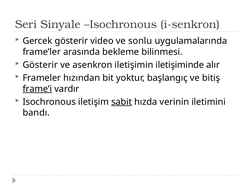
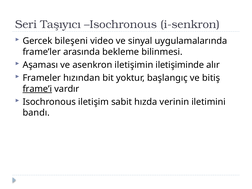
Sinyale: Sinyale -> Taşıyıcı
Gercek gösterir: gösterir -> bileşeni
sonlu: sonlu -> sinyal
Gösterir at (40, 65): Gösterir -> Aşaması
sabit underline: present -> none
